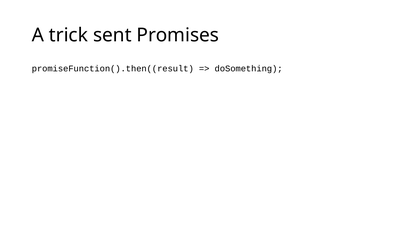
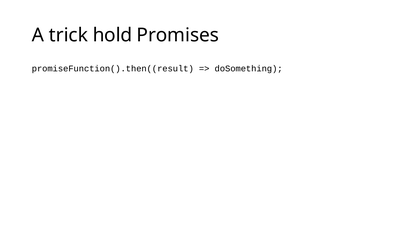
sent: sent -> hold
